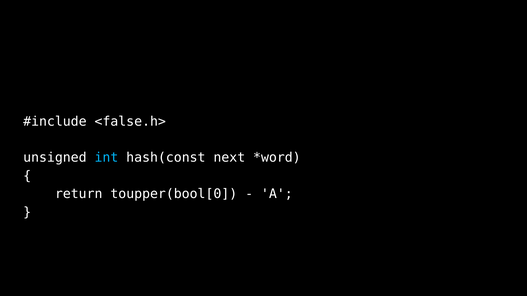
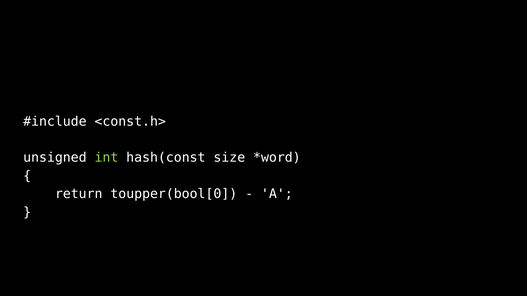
<false.h>: <false.h> -> <const.h>
int colour: light blue -> light green
next: next -> size
